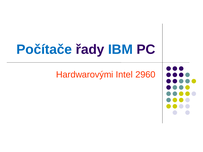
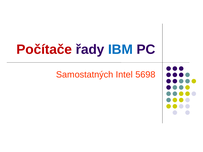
Počítače colour: blue -> red
Hardwarovými: Hardwarovými -> Samostatných
2960: 2960 -> 5698
